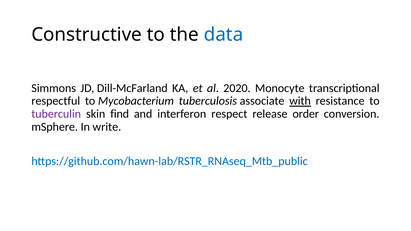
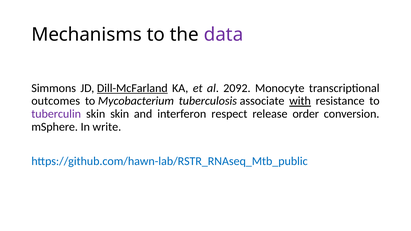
Constructive: Constructive -> Mechanisms
data colour: blue -> purple
Dill-McFarland underline: none -> present
2020: 2020 -> 2092
respectful: respectful -> outcomes
skin find: find -> skin
